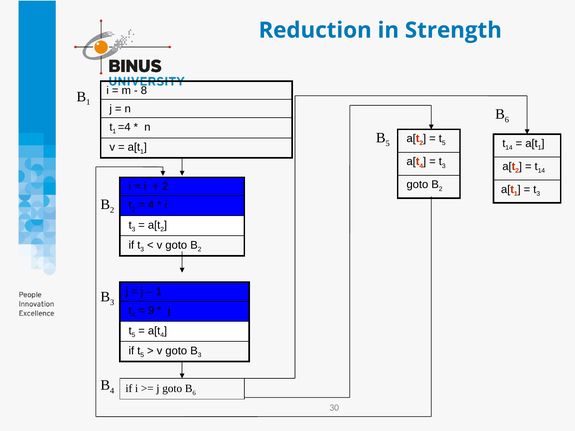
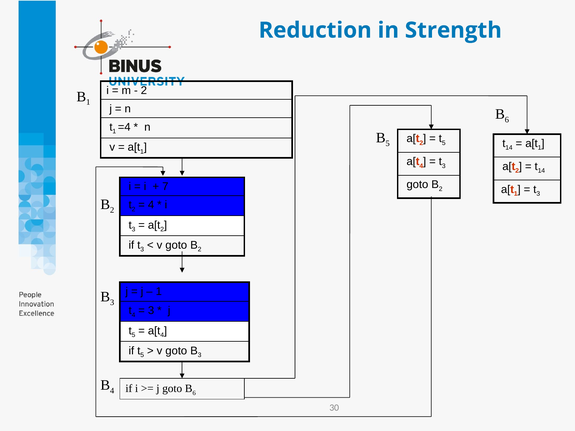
8 at (144, 91): 8 -> 2
2 at (165, 187): 2 -> 7
9 at (151, 311): 9 -> 3
